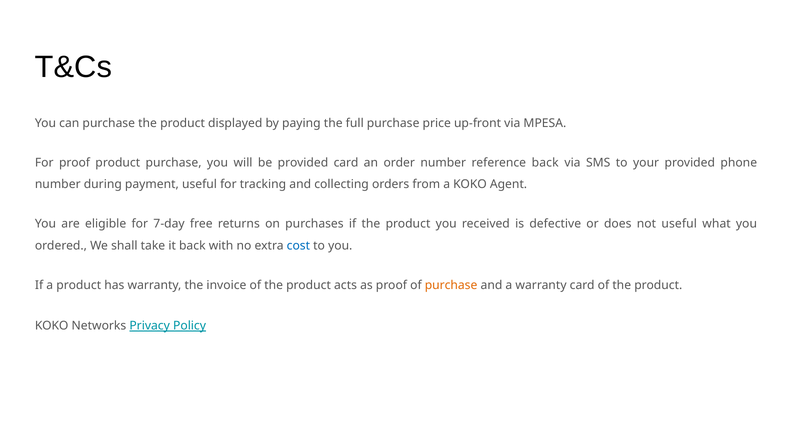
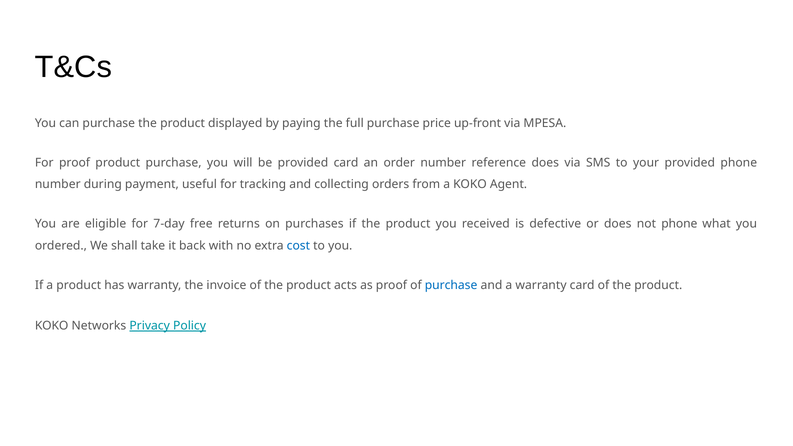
reference back: back -> does
not useful: useful -> phone
purchase at (451, 285) colour: orange -> blue
